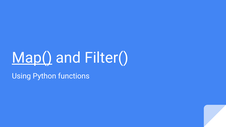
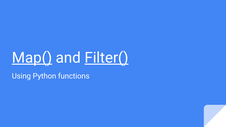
Filter( underline: none -> present
